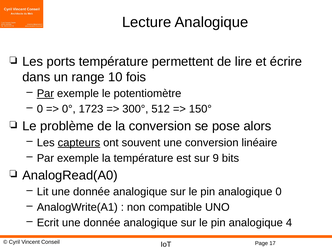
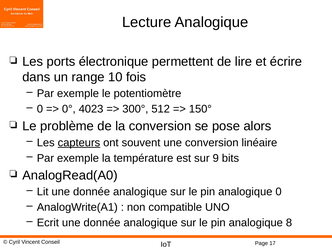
ports température: température -> électronique
Par at (45, 94) underline: present -> none
1723: 1723 -> 4023
4: 4 -> 8
